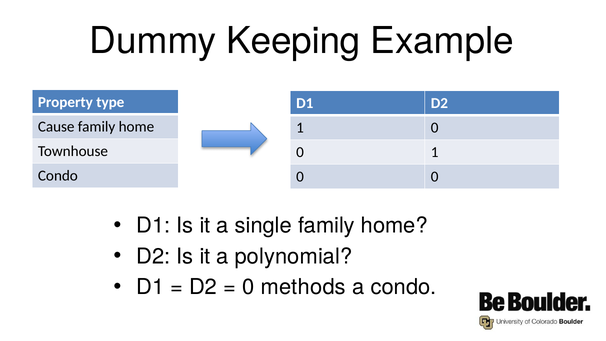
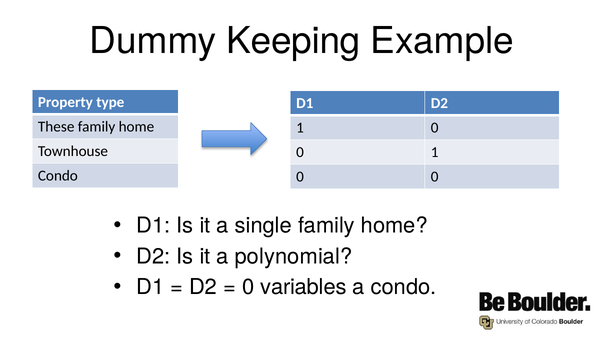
Cause: Cause -> These
methods: methods -> variables
